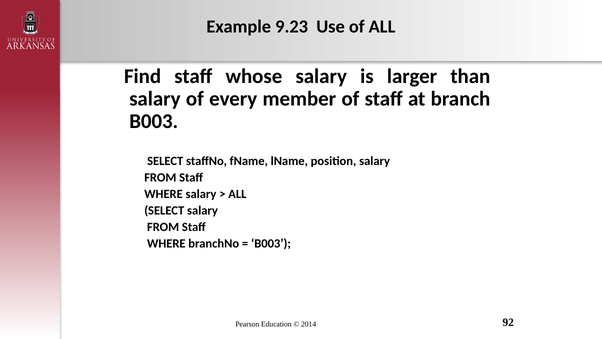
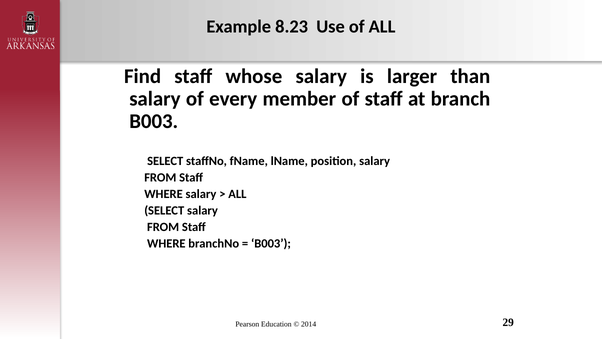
9.23: 9.23 -> 8.23
92: 92 -> 29
